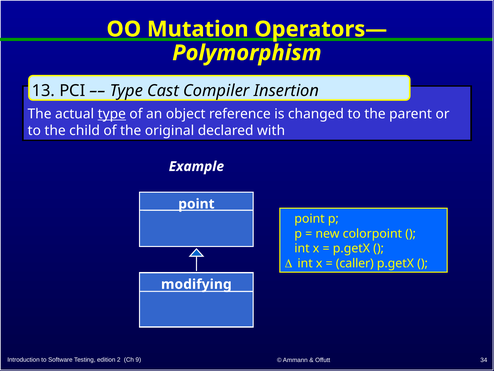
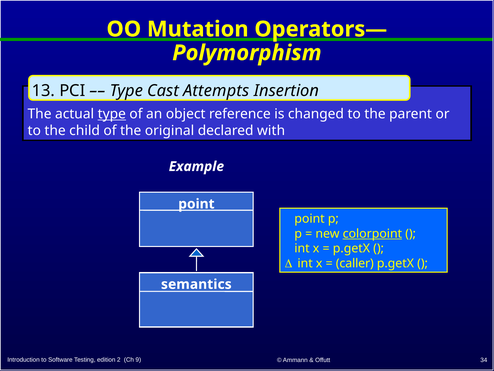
Compiler: Compiler -> Attempts
colorpoint underline: none -> present
modifying: modifying -> semantics
